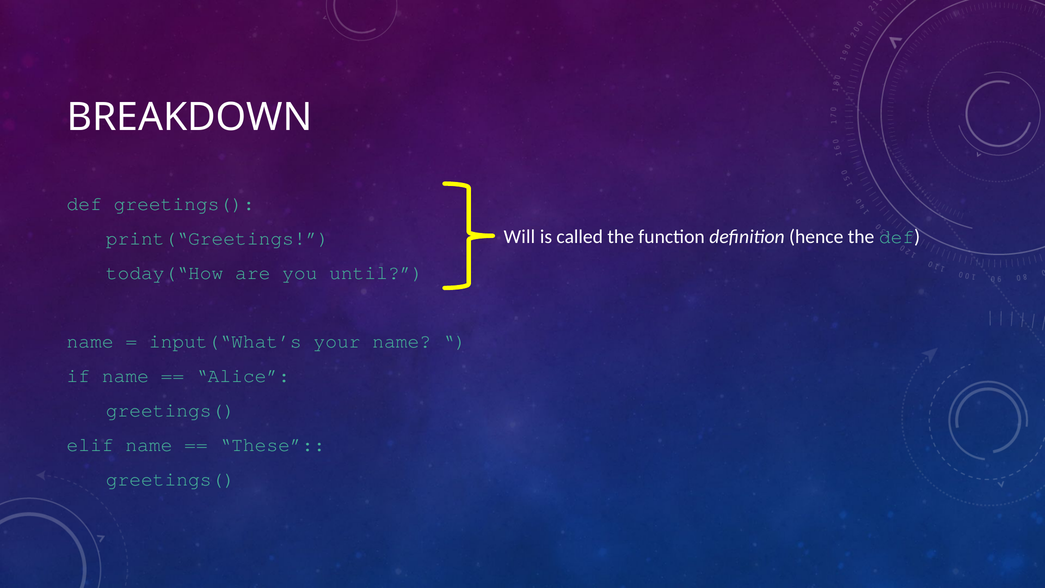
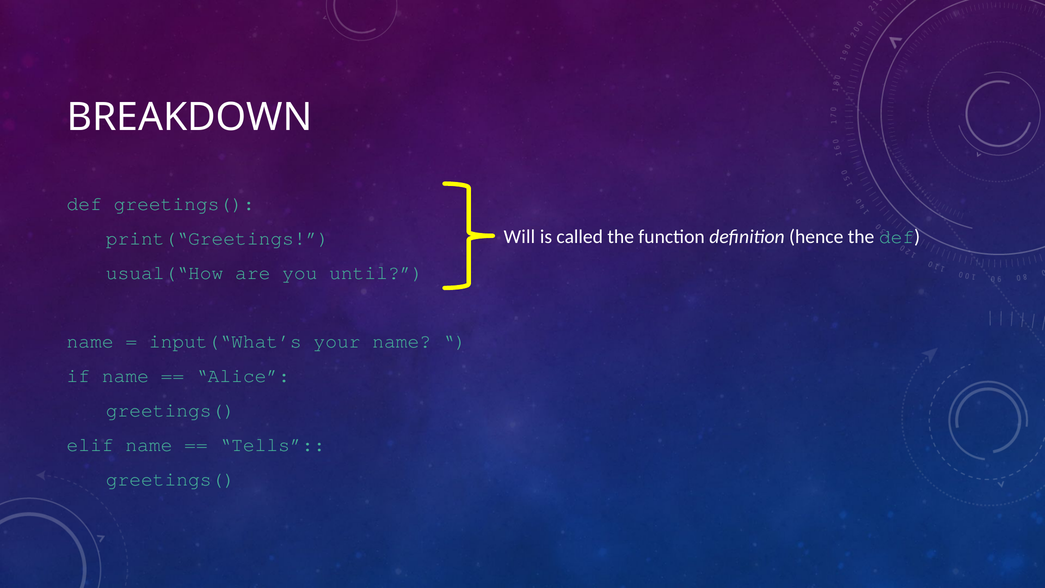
today(“How: today(“How -> usual(“How
These: These -> Tells
